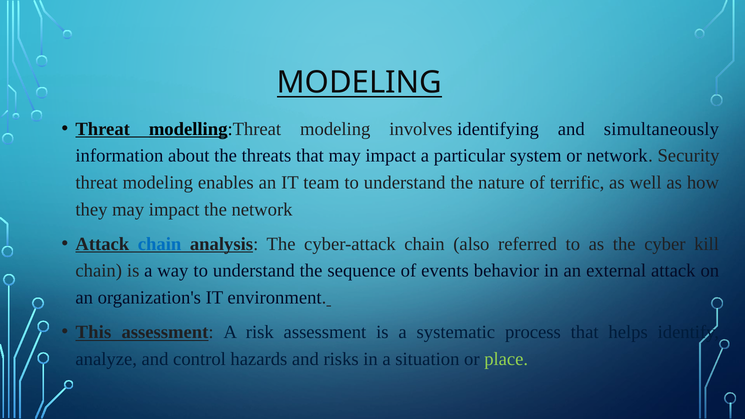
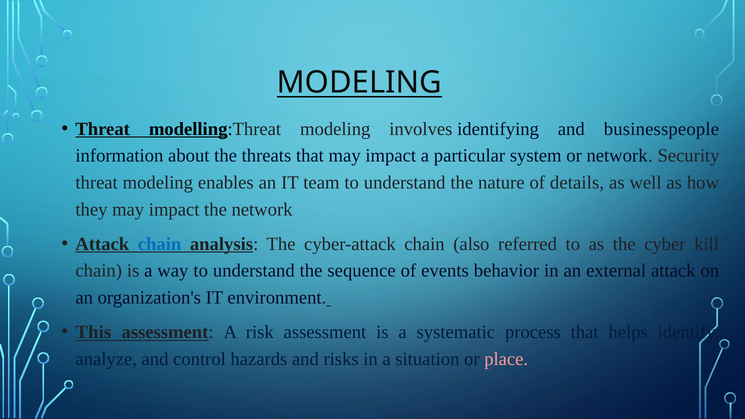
simultaneously: simultaneously -> businesspeople
terrific: terrific -> details
place colour: light green -> pink
